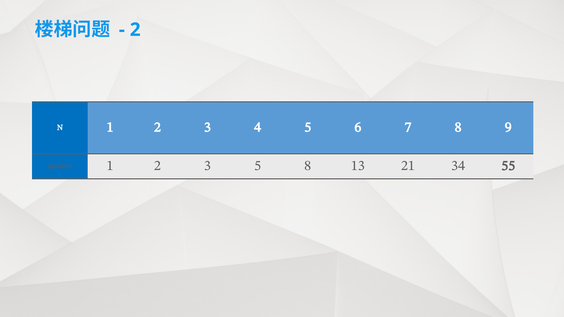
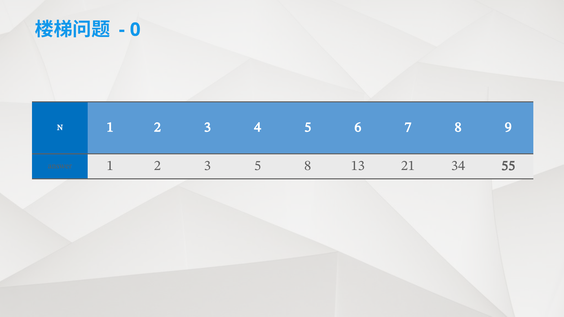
2 at (135, 30): 2 -> 0
